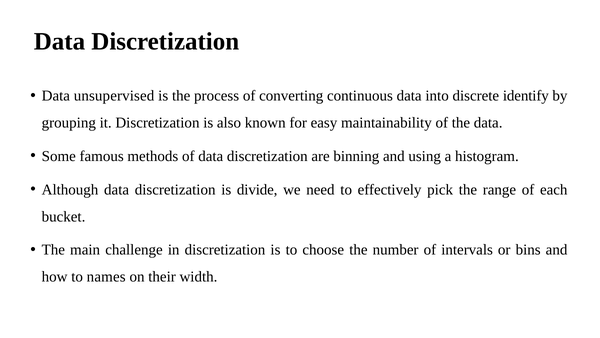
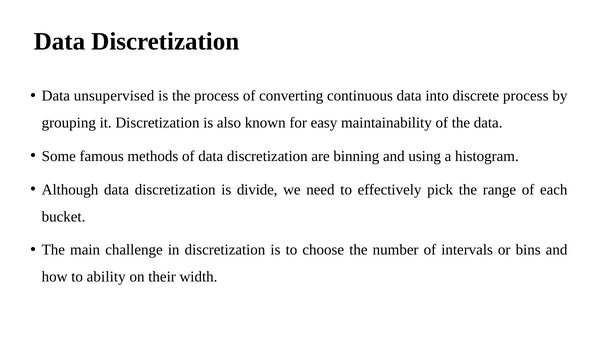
discrete identify: identify -> process
names: names -> ability
